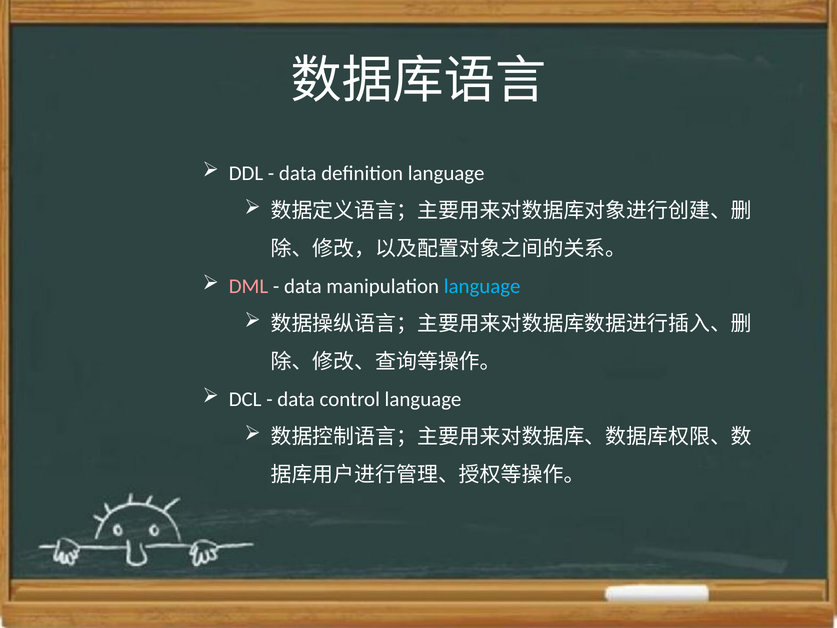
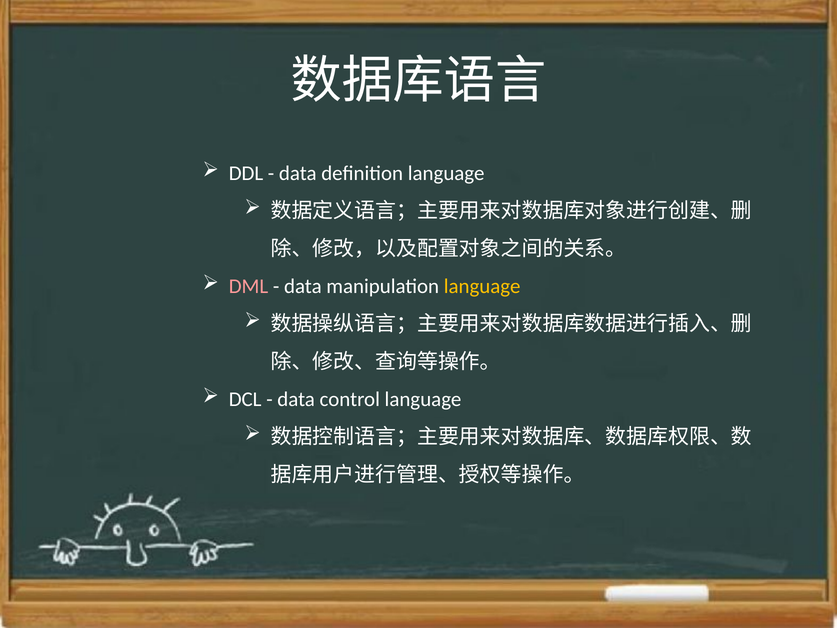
language at (482, 286) colour: light blue -> yellow
